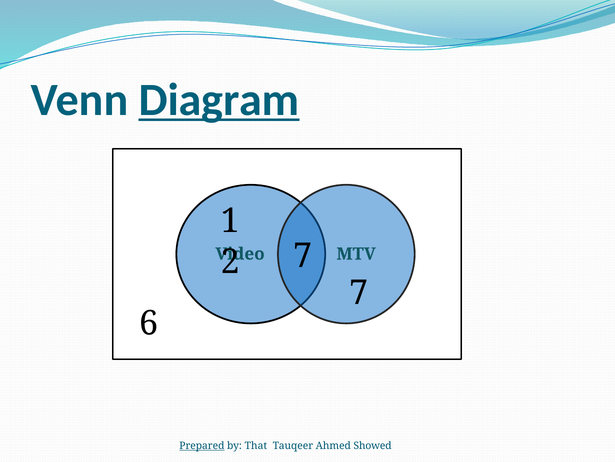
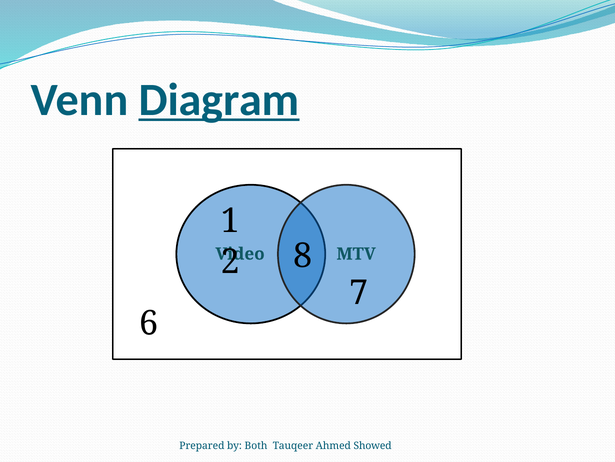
7 at (303, 256): 7 -> 8
Prepared underline: present -> none
That: That -> Both
